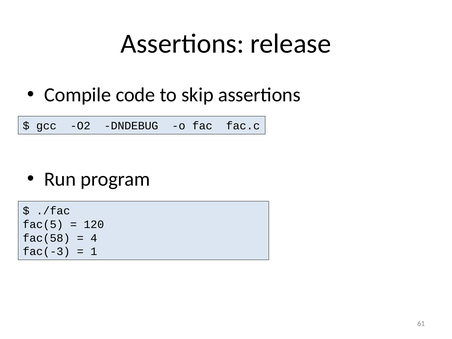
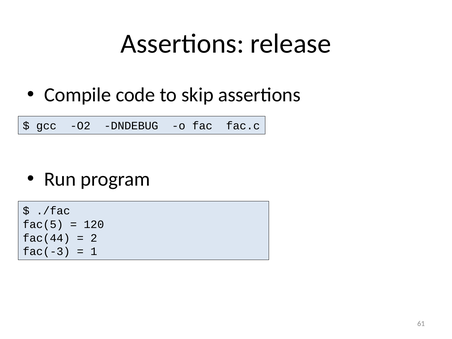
fac(58: fac(58 -> fac(44
4: 4 -> 2
